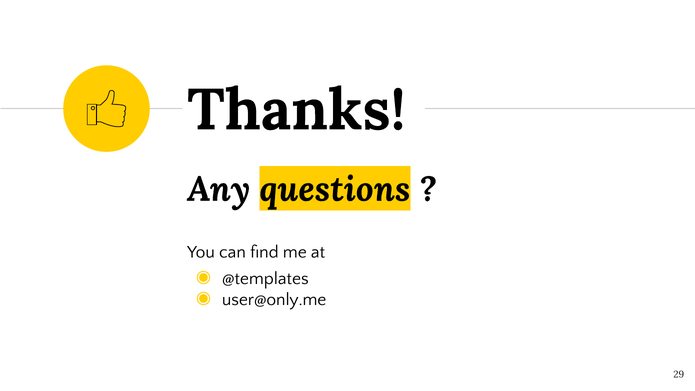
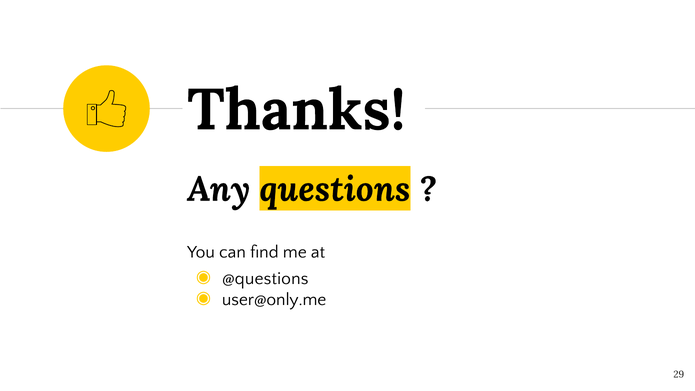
@templates: @templates -> @questions
